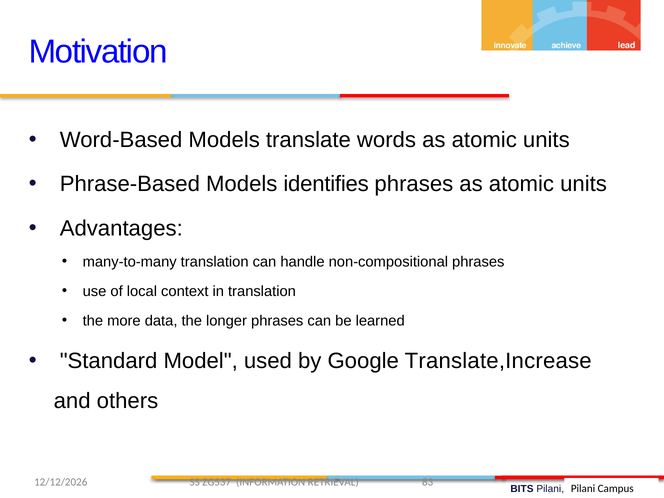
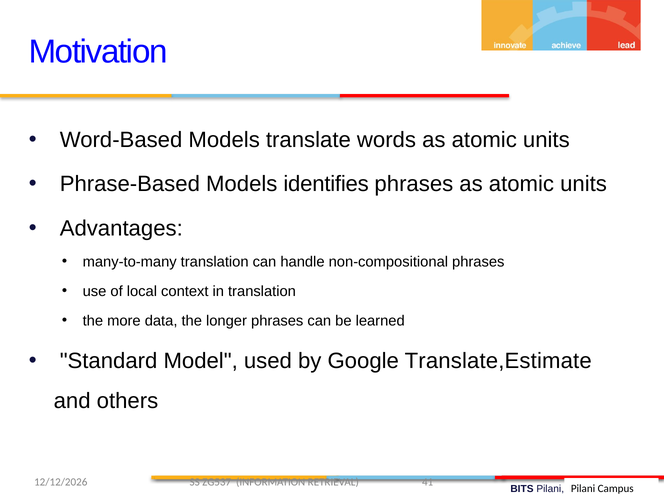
Translate,Increase: Translate,Increase -> Translate,Estimate
83: 83 -> 41
